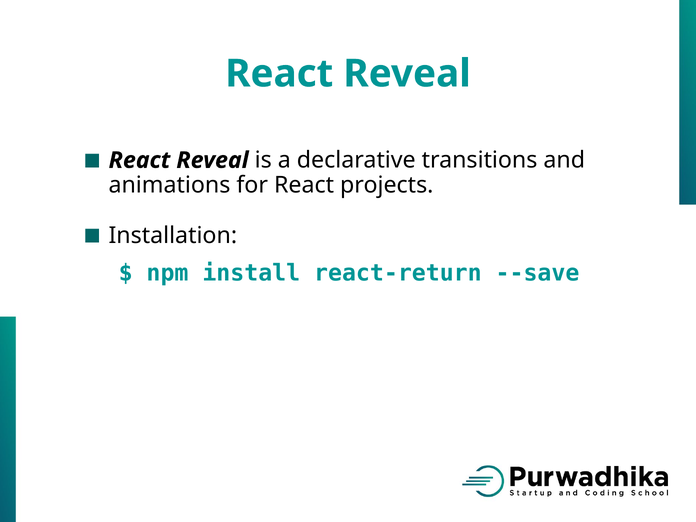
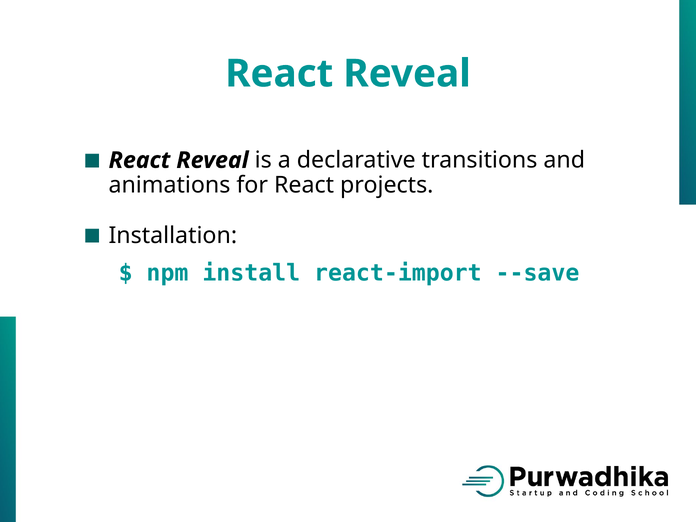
react-return: react-return -> react-import
